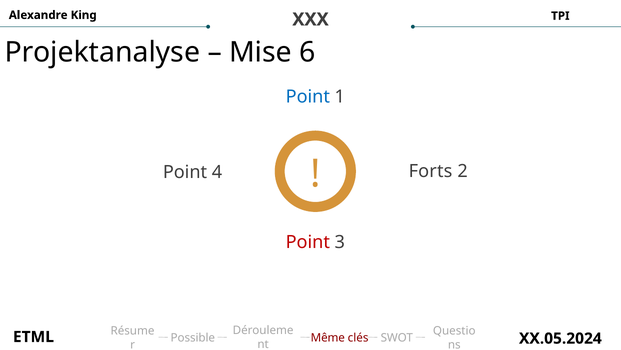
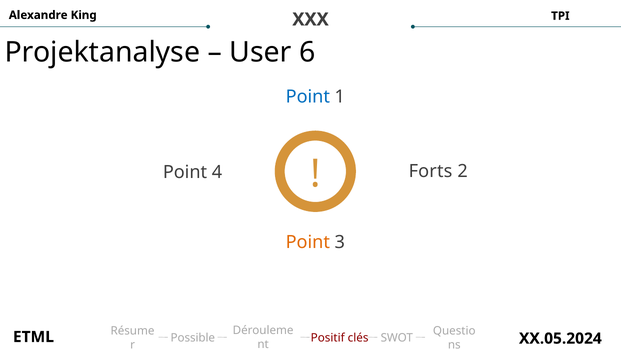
Mise: Mise -> User
Point at (308, 242) colour: red -> orange
Même: Même -> Positif
